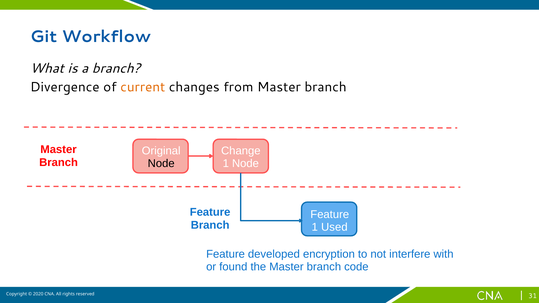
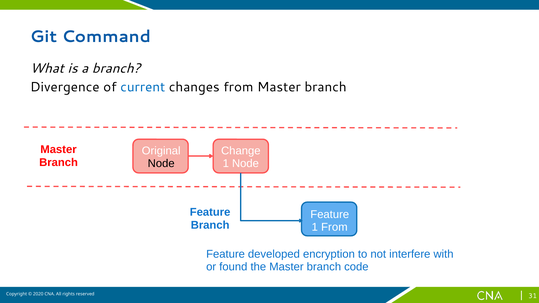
Workflow: Workflow -> Command
current colour: orange -> blue
1 Used: Used -> From
